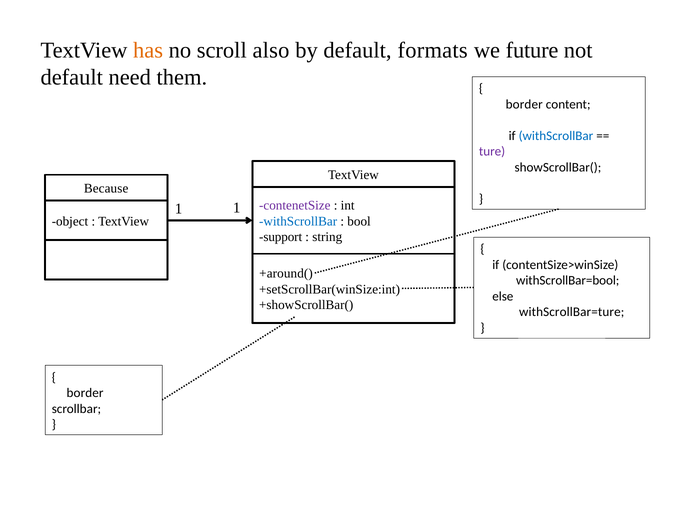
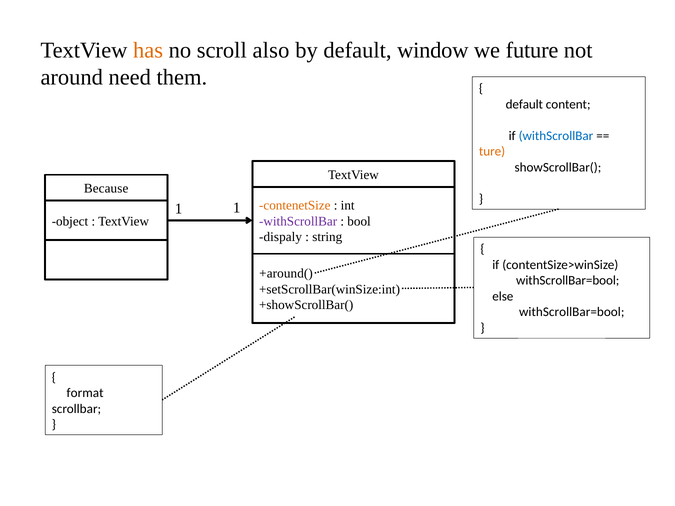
formats: formats -> window
default at (72, 78): default -> around
border at (524, 104): border -> default
ture colour: purple -> orange
contenetSize colour: purple -> orange
withScrollBar at (298, 221) colour: blue -> purple
support: support -> dispaly
withScrollBar=ture at (572, 312): withScrollBar=ture -> withScrollBar=bool
border at (85, 393): border -> format
